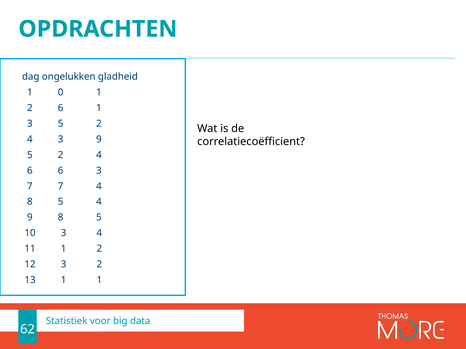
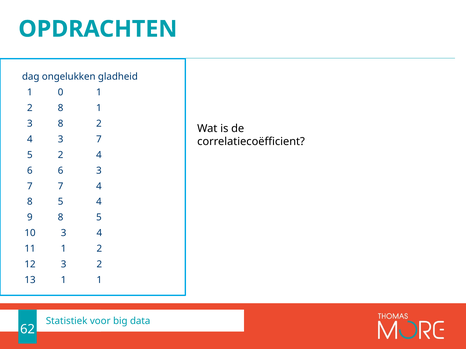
2 6: 6 -> 8
3 5: 5 -> 8
4 3 9: 9 -> 7
